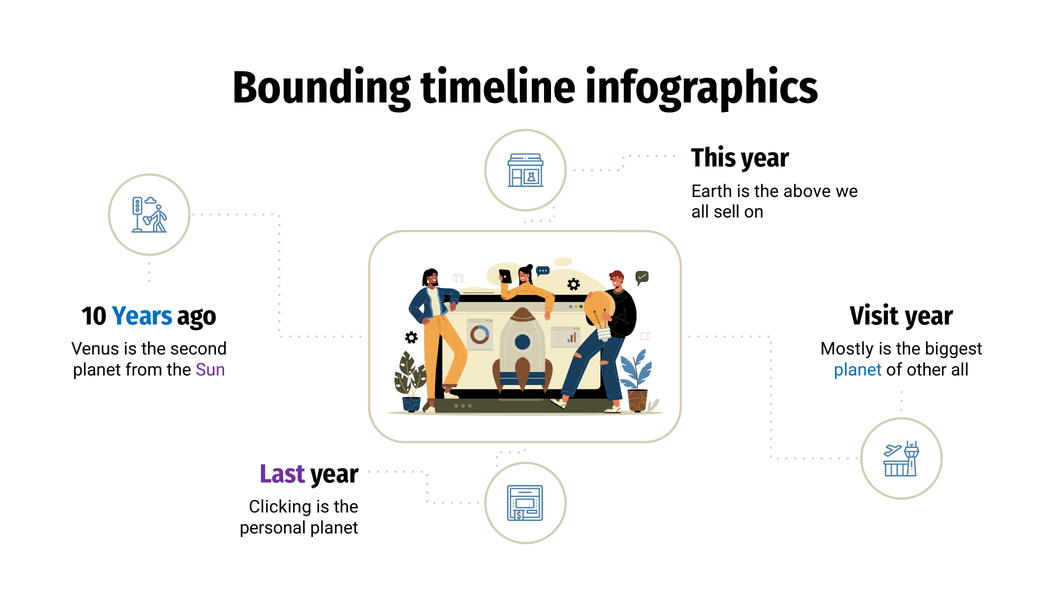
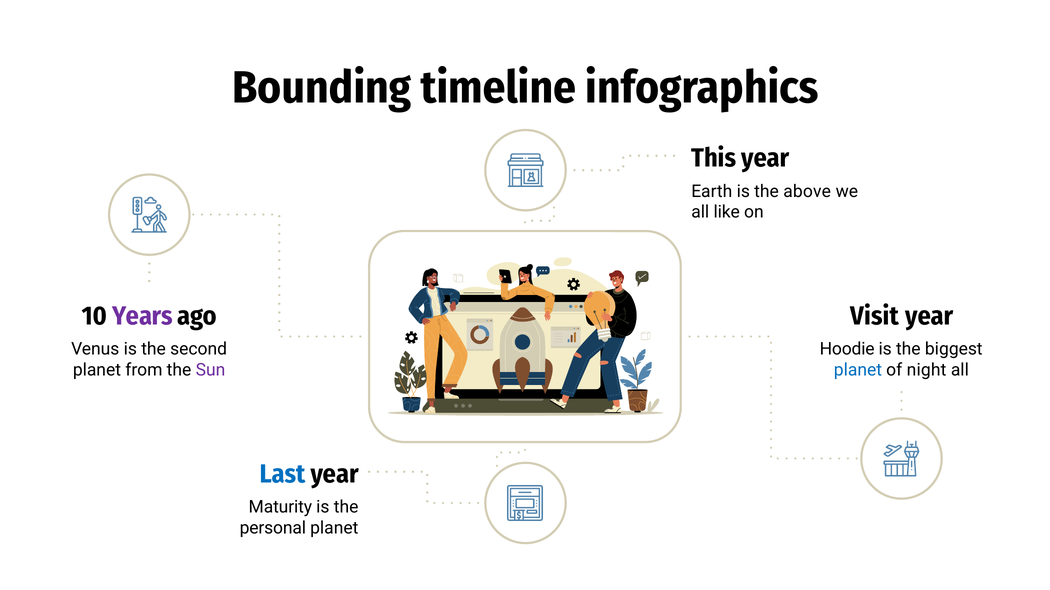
sell: sell -> like
Years colour: blue -> purple
Mostly: Mostly -> Hoodie
other: other -> night
Last colour: purple -> blue
Clicking: Clicking -> Maturity
